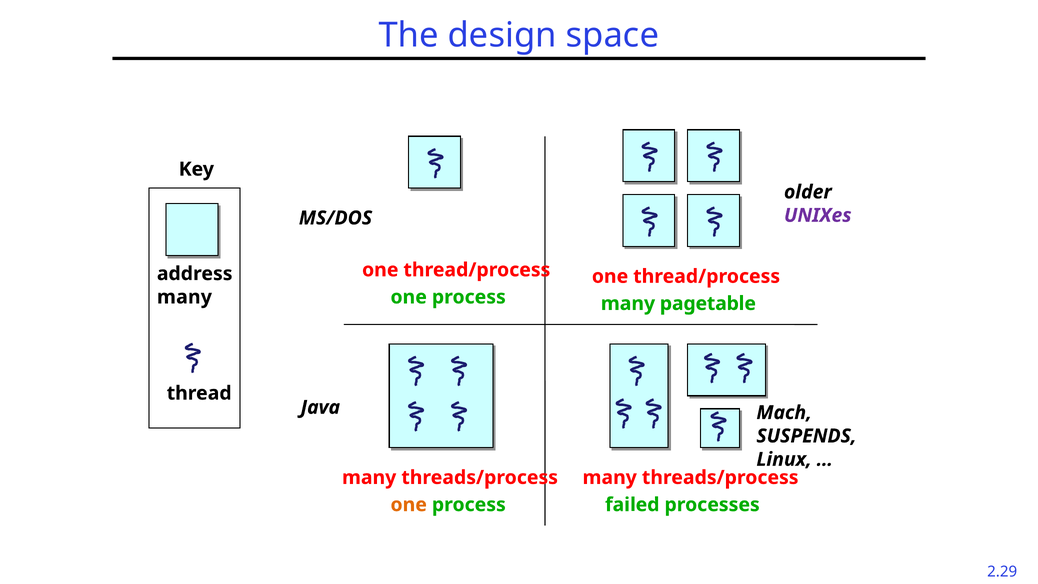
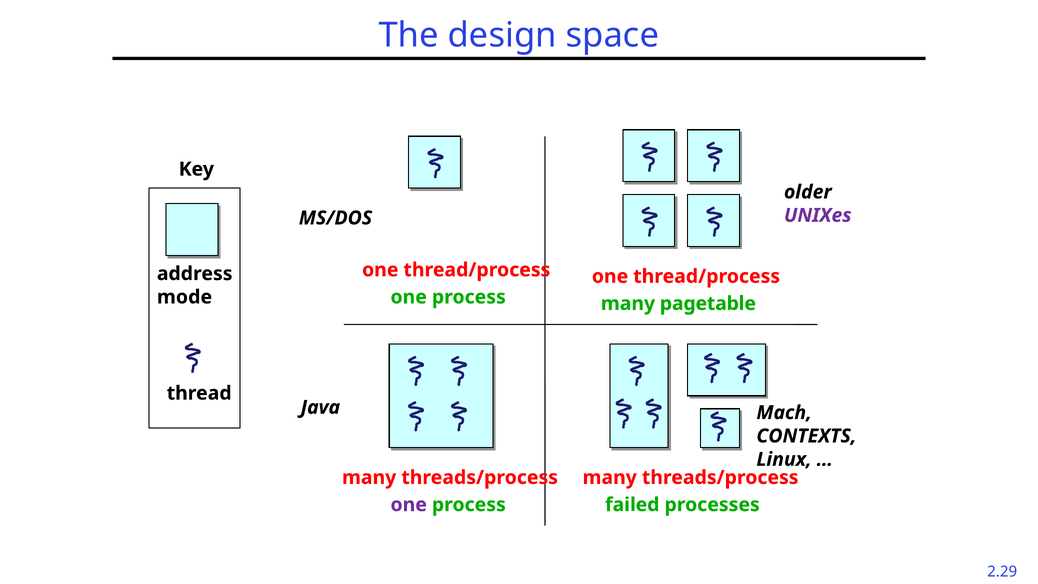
many at (184, 297): many -> mode
SUSPENDS: SUSPENDS -> CONTEXTS
one at (409, 505) colour: orange -> purple
